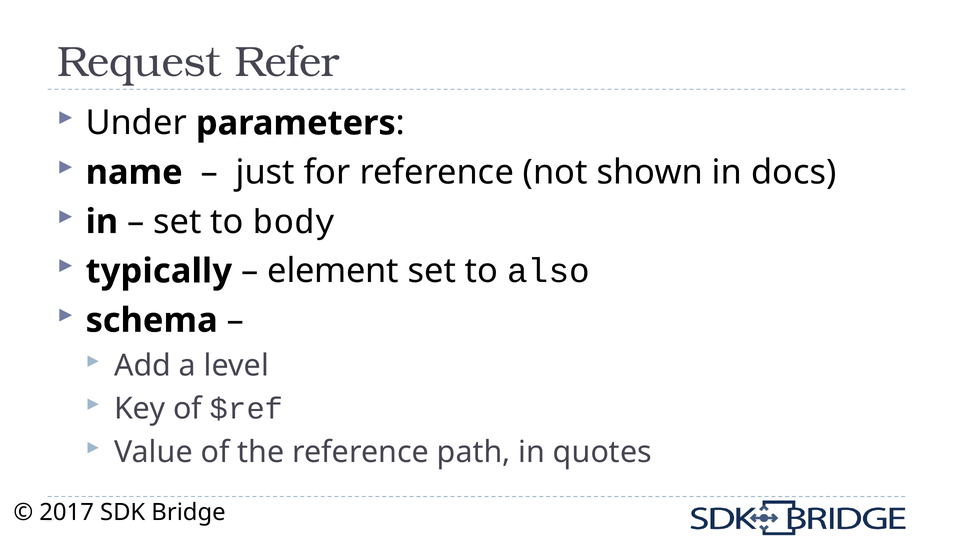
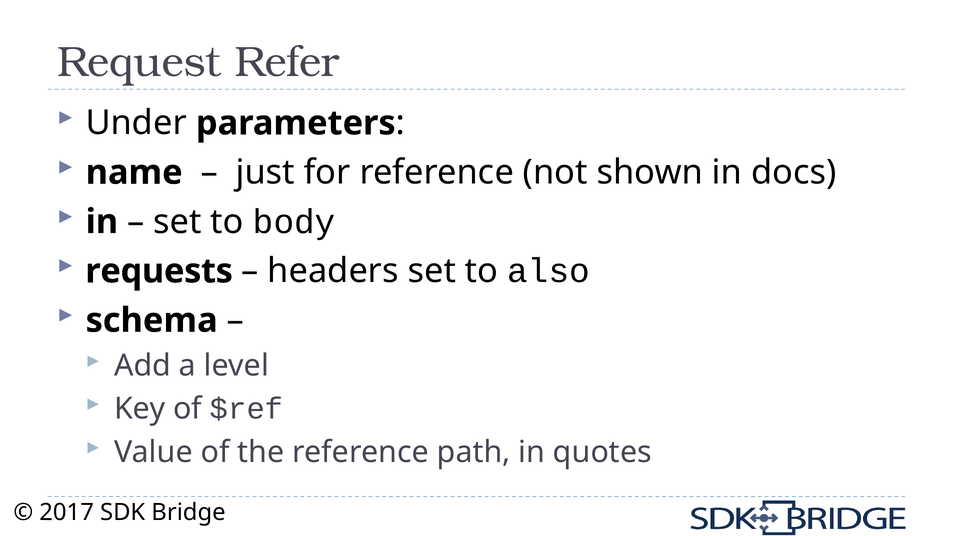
typically: typically -> requests
element: element -> headers
